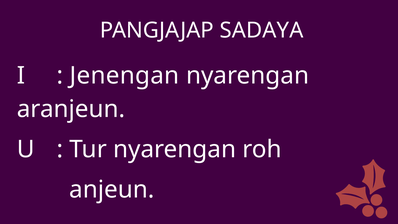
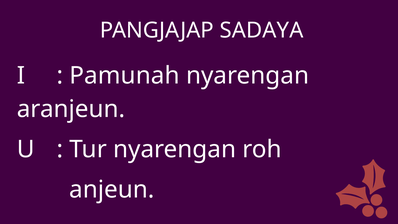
Jenengan: Jenengan -> Pamunah
